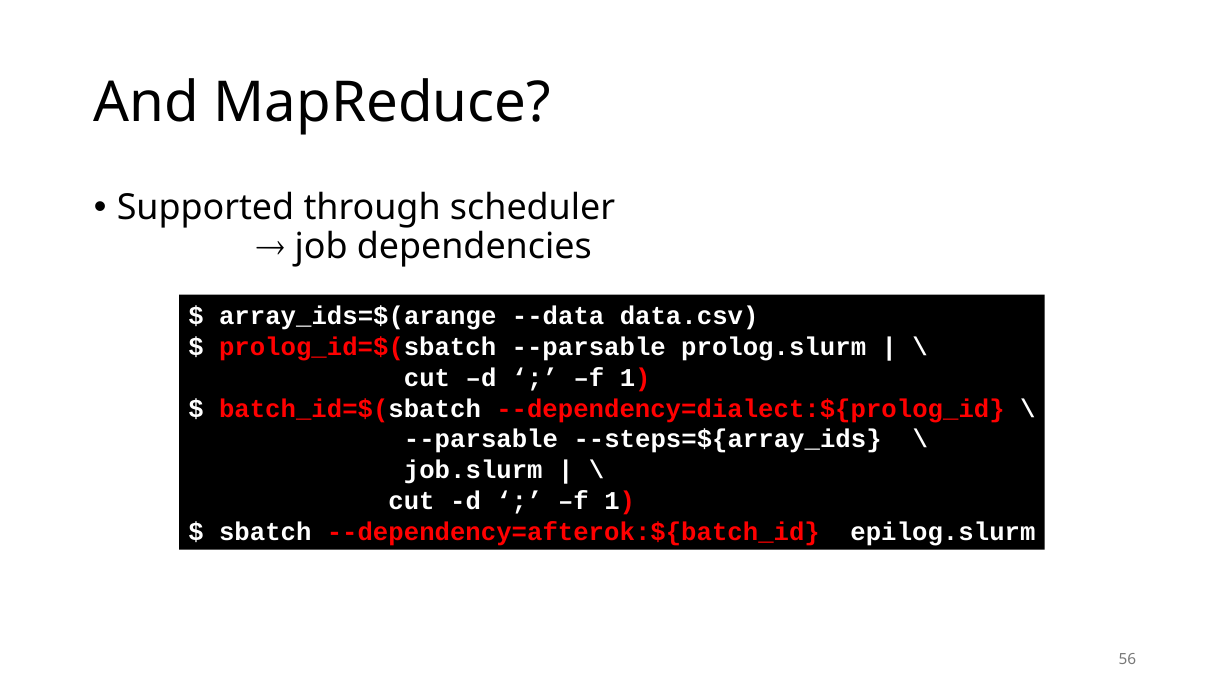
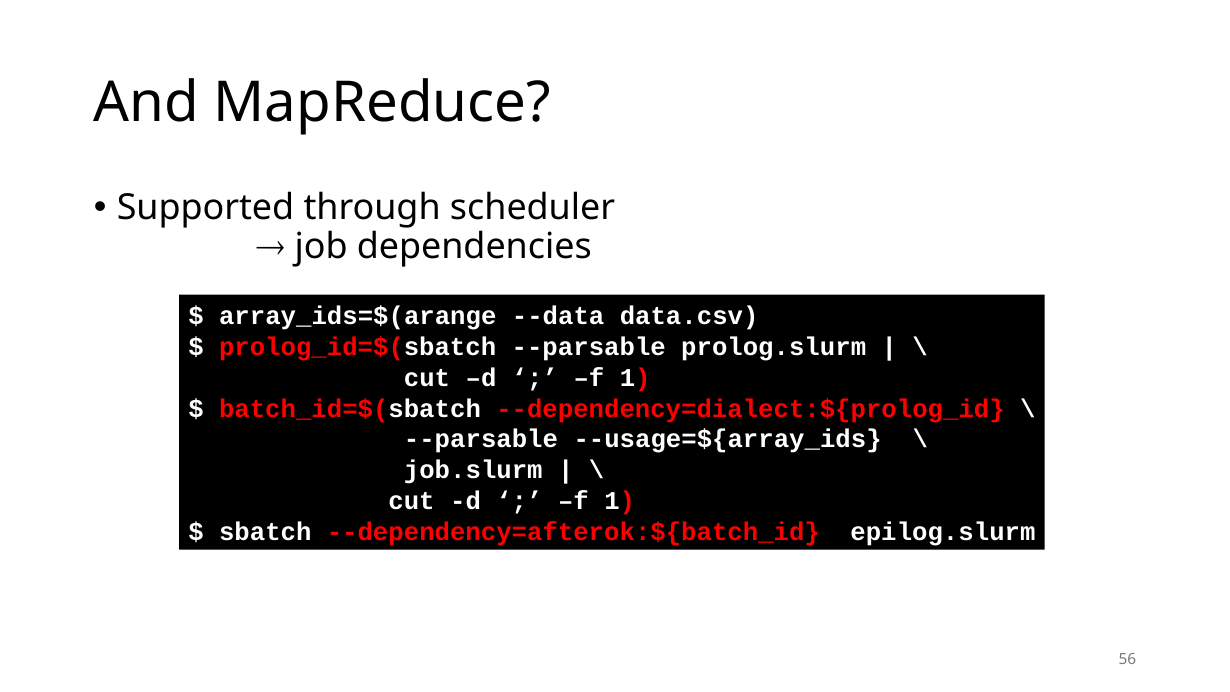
--steps=${array_ids: --steps=${array_ids -> --usage=${array_ids
